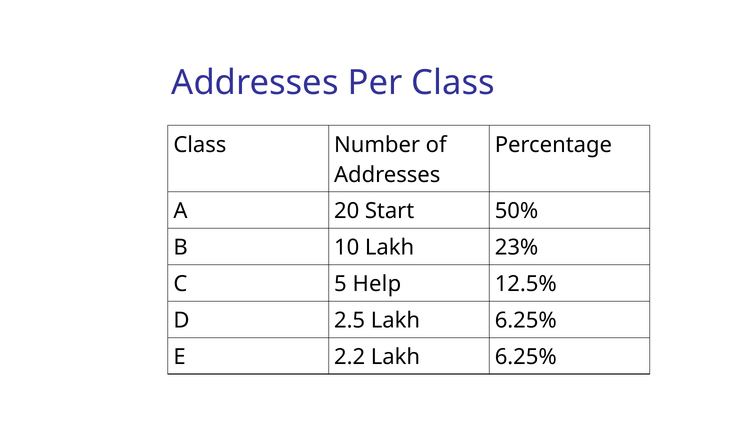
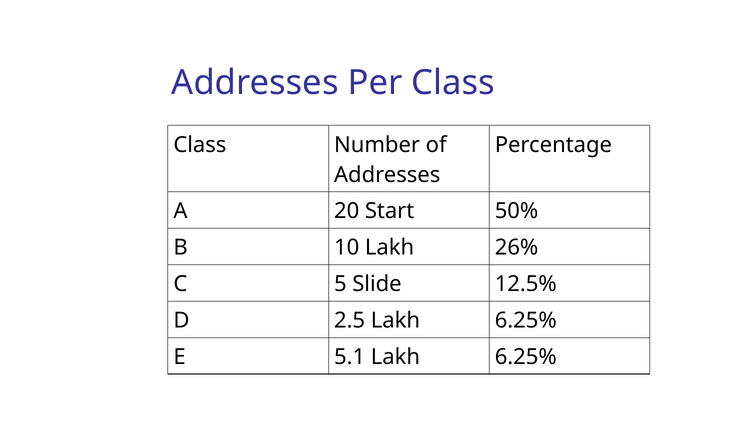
23%: 23% -> 26%
Help: Help -> Slide
2.2: 2.2 -> 5.1
